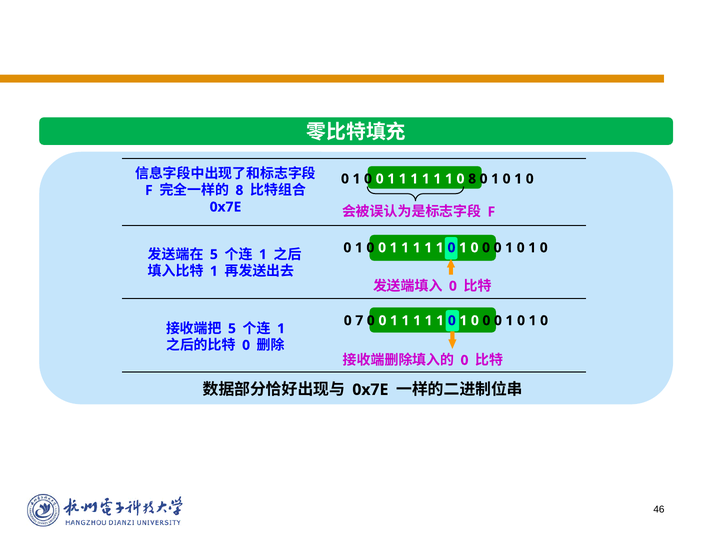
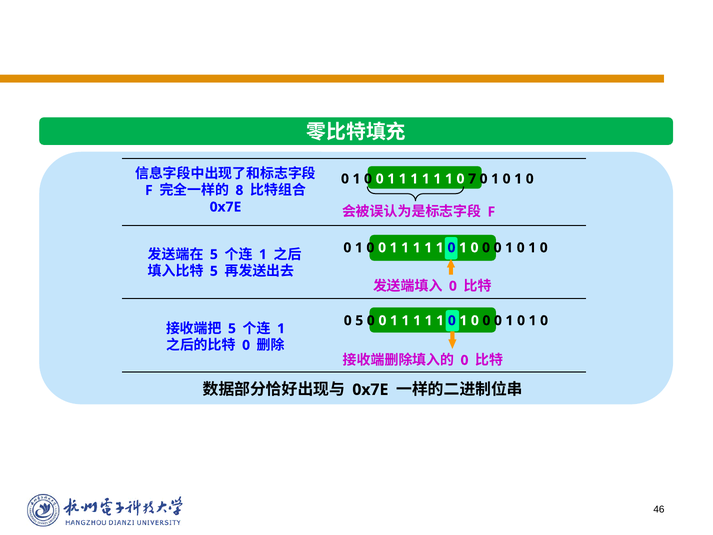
0 8: 8 -> 7
1 at (214, 271): 1 -> 5
0 7: 7 -> 5
